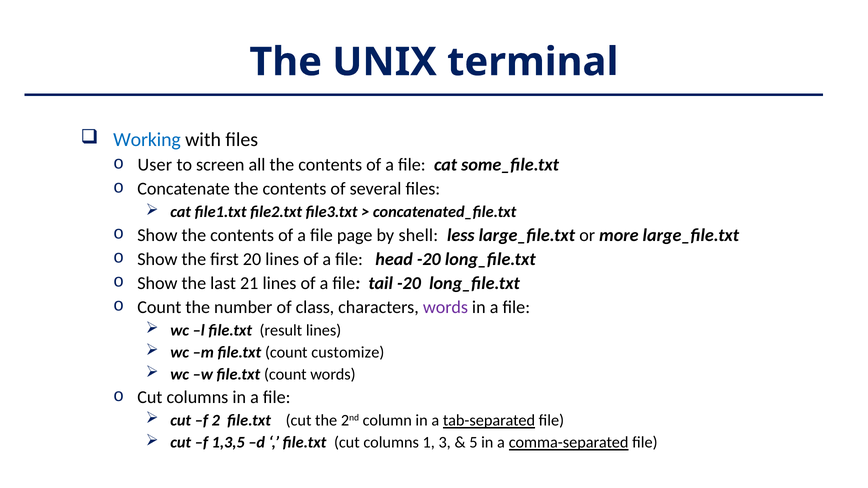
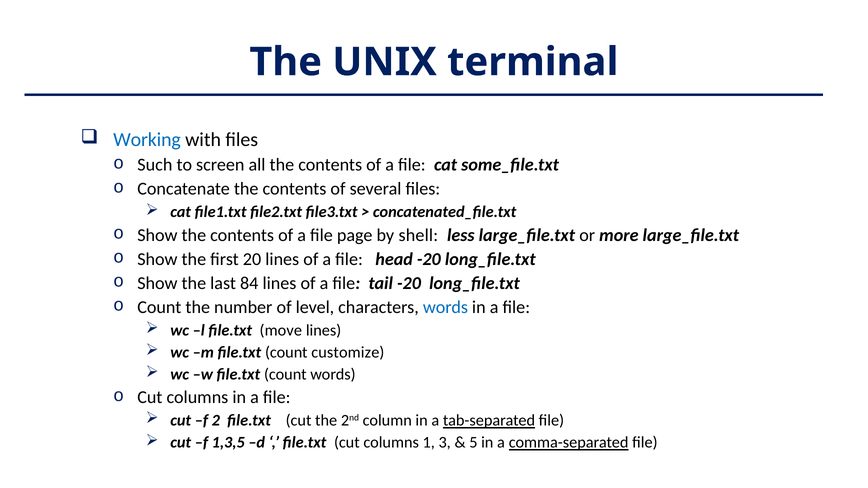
User: User -> Such
21: 21 -> 84
class: class -> level
words at (445, 307) colour: purple -> blue
result: result -> move
